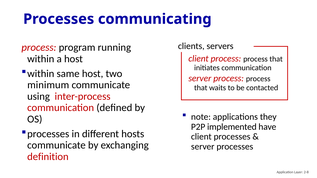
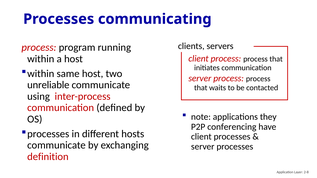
minimum: minimum -> unreliable
implemented: implemented -> conferencing
